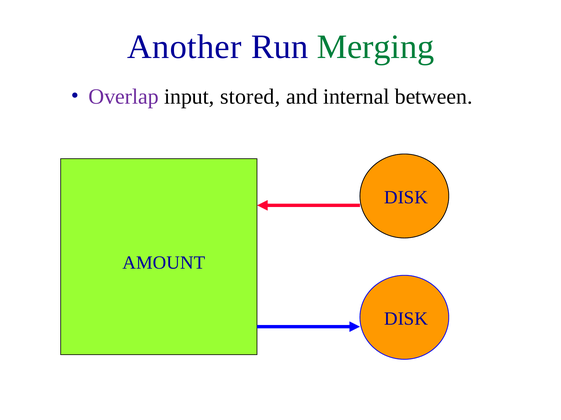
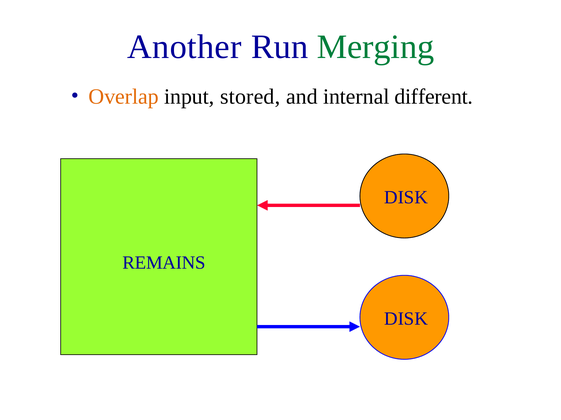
Overlap colour: purple -> orange
between: between -> different
AMOUNT: AMOUNT -> REMAINS
